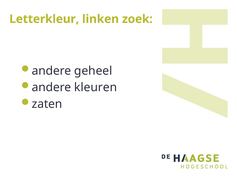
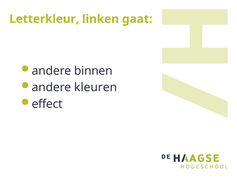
zoek: zoek -> gaat
geheel: geheel -> binnen
zaten: zaten -> effect
